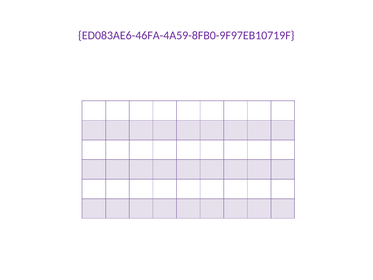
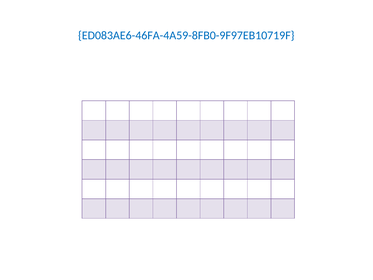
ED083AE6-46FA-4A59-8FB0-9F97EB10719F colour: purple -> blue
